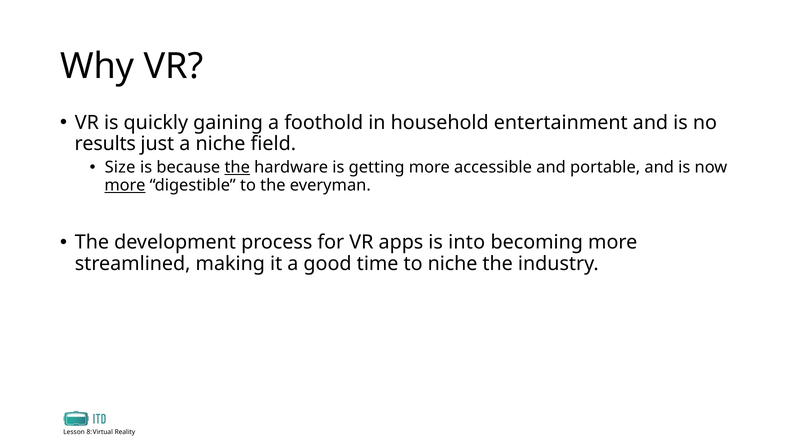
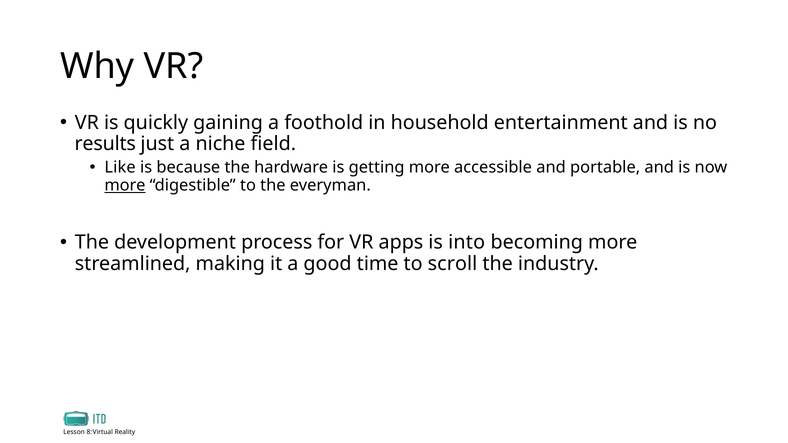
Size: Size -> Like
the at (237, 168) underline: present -> none
to niche: niche -> scroll
